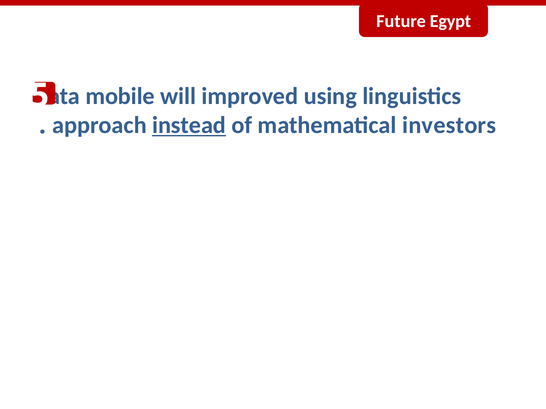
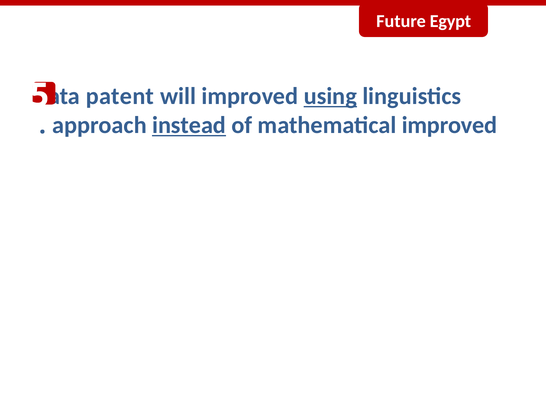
mobile: mobile -> patent
using underline: none -> present
mathematical investors: investors -> improved
